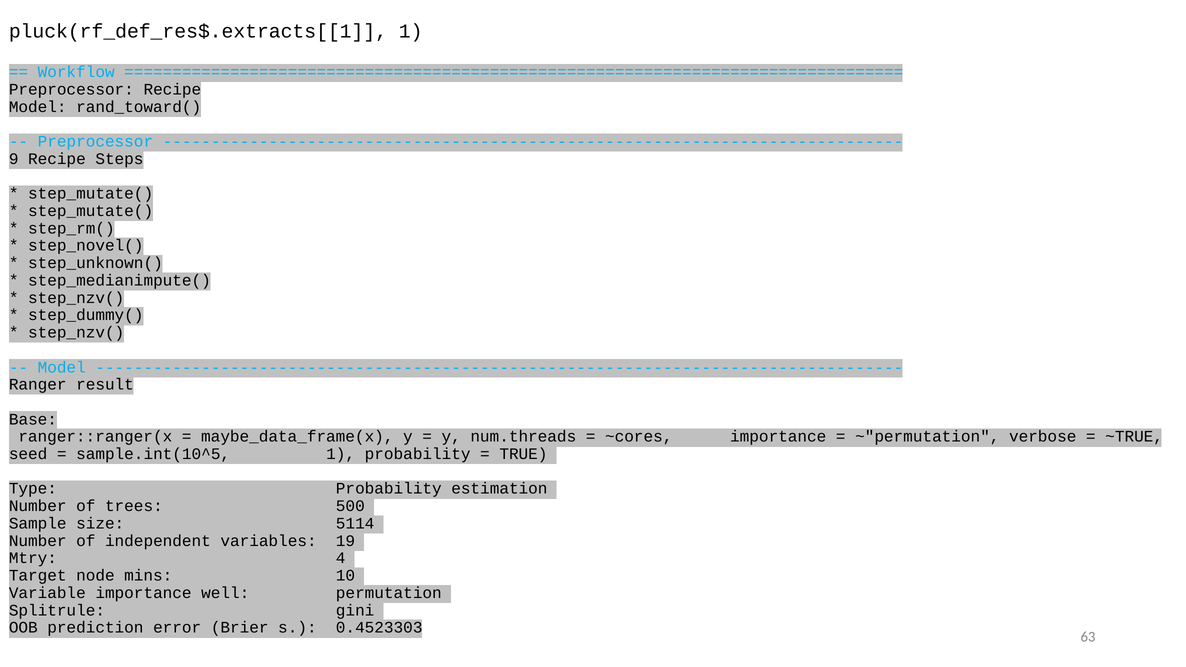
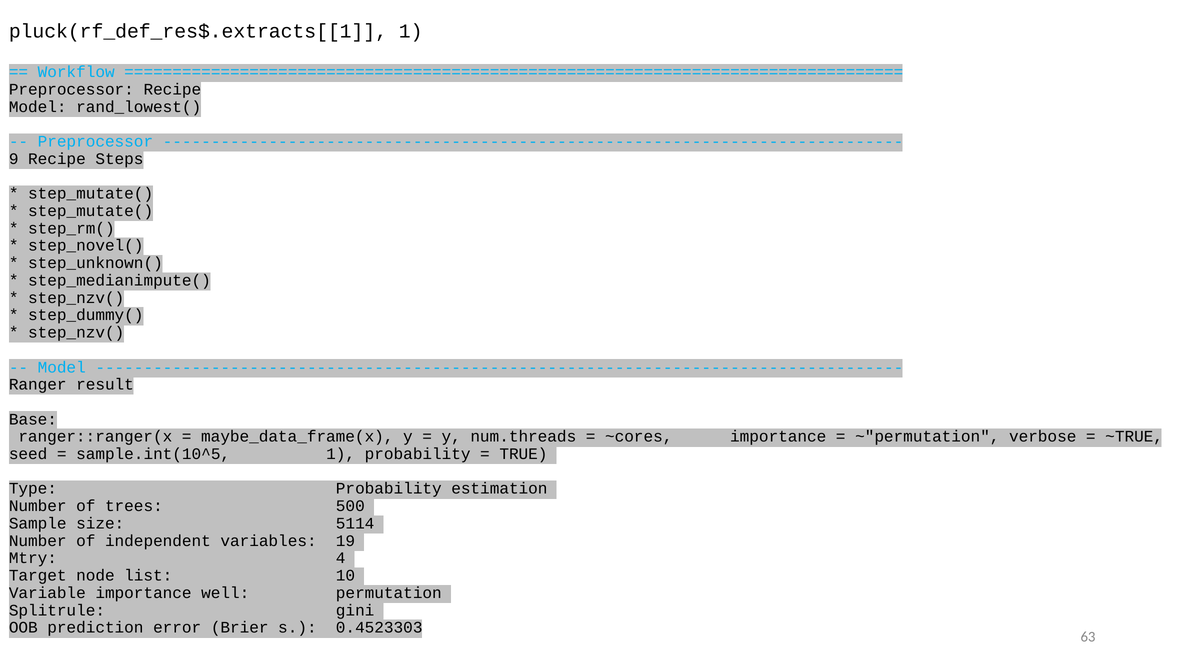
rand_toward(: rand_toward( -> rand_lowest(
mins: mins -> list
